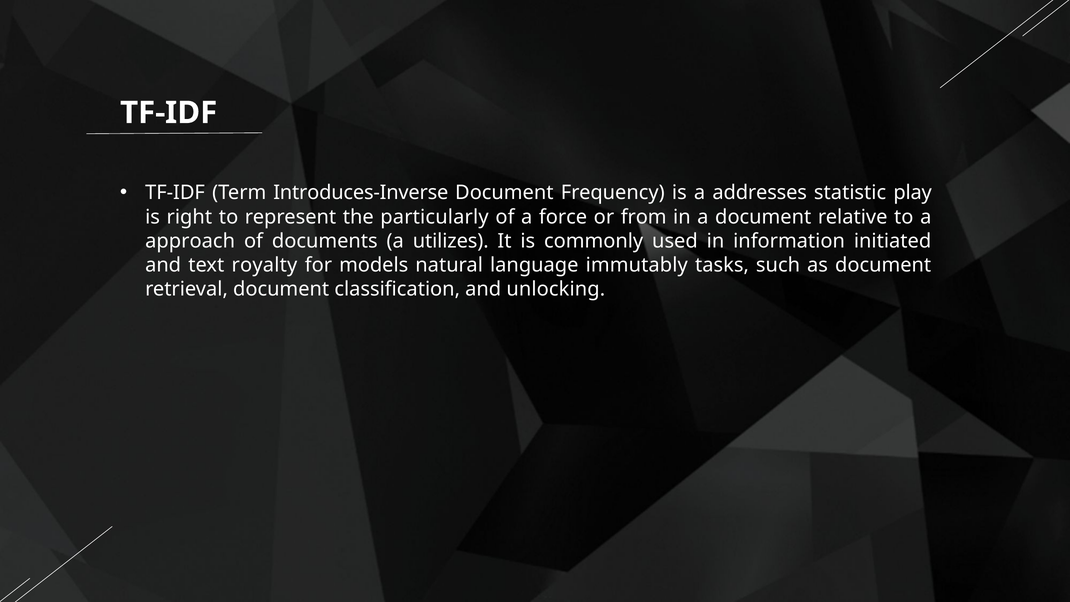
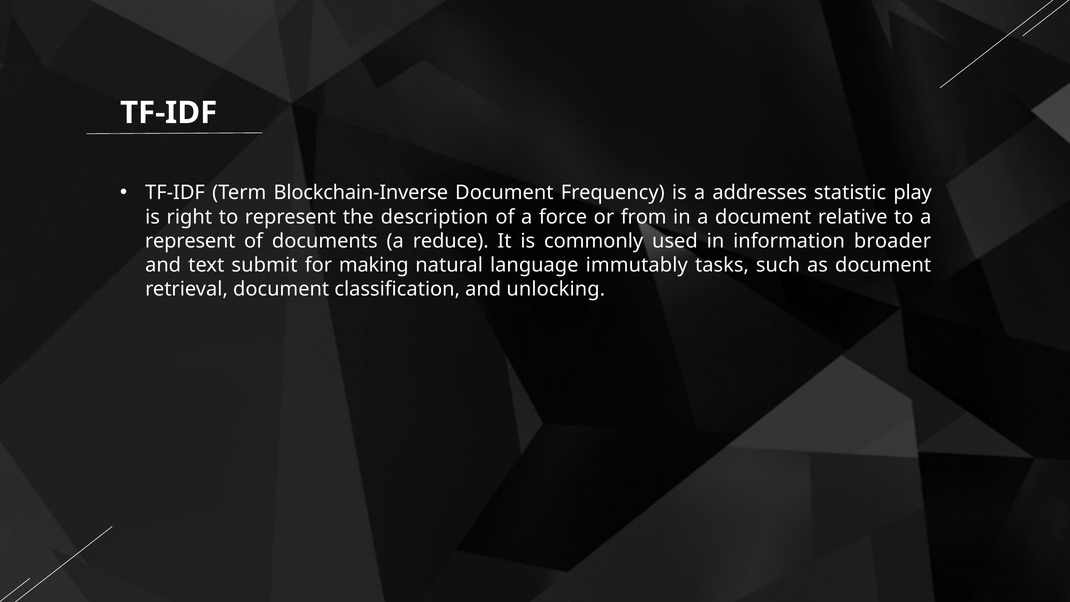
Introduces-Inverse: Introduces-Inverse -> Blockchain-Inverse
particularly: particularly -> description
approach at (190, 241): approach -> represent
utilizes: utilizes -> reduce
initiated: initiated -> broader
royalty: royalty -> submit
models: models -> making
